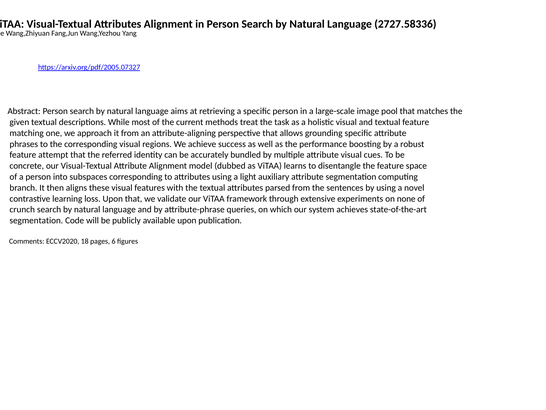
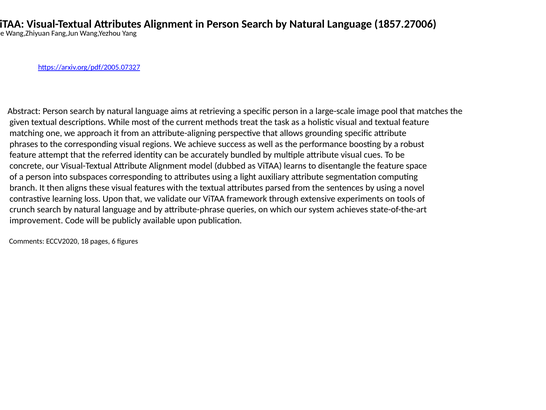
2727.58336: 2727.58336 -> 1857.27006
none: none -> tools
segmentation at (36, 220): segmentation -> improvement
